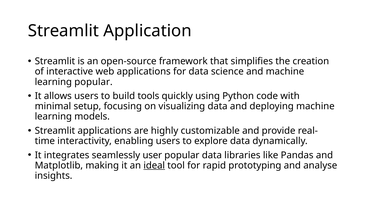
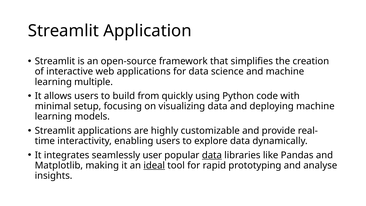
learning popular: popular -> multiple
tools: tools -> from
data at (212, 155) underline: none -> present
